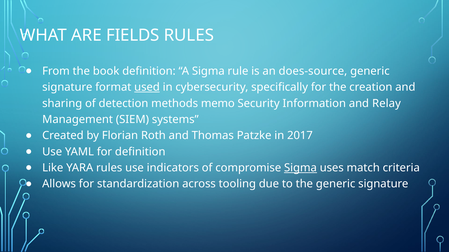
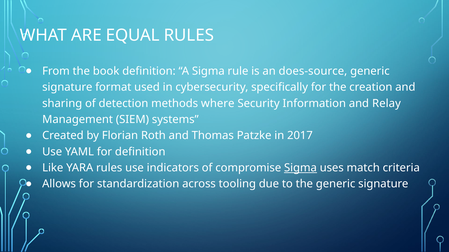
FIELDS: FIELDS -> EQUAL
used underline: present -> none
memo: memo -> where
